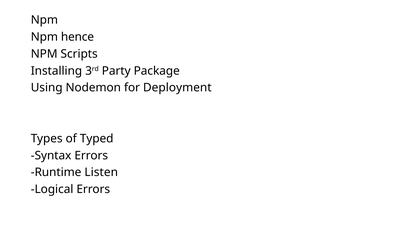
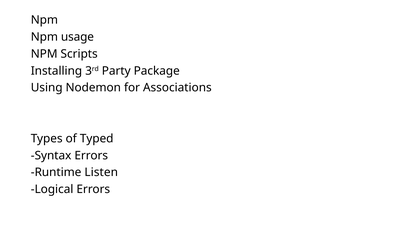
hence: hence -> usage
Deployment: Deployment -> Associations
